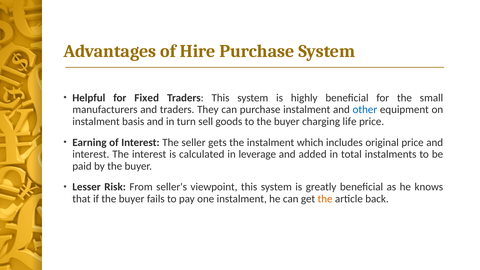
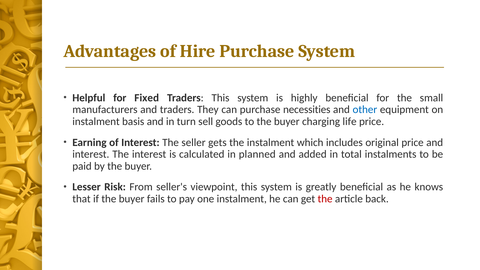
purchase instalment: instalment -> necessities
leverage: leverage -> planned
the at (325, 199) colour: orange -> red
